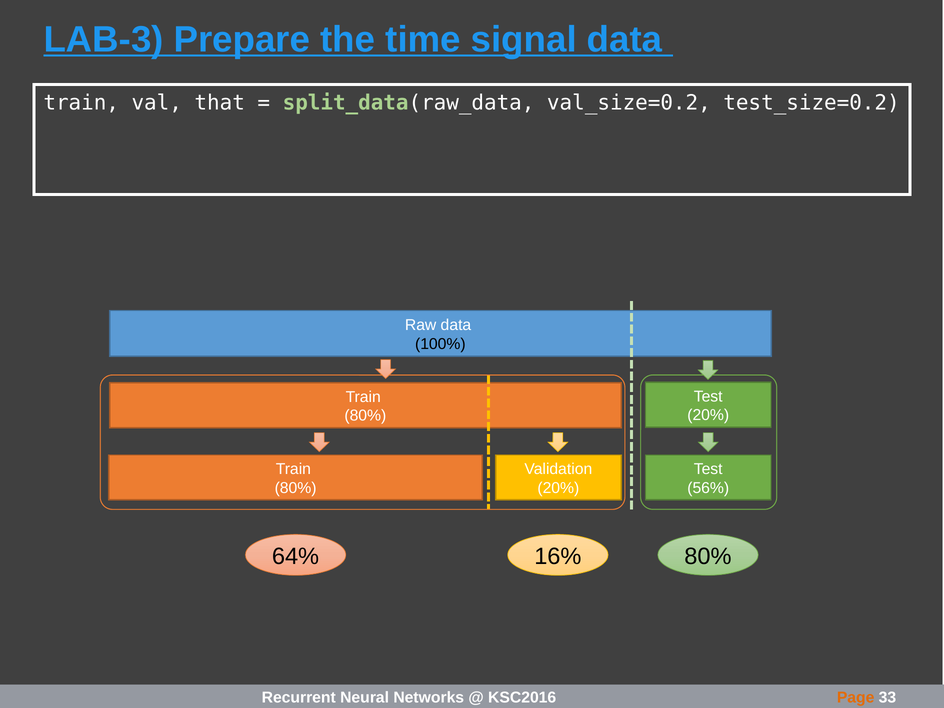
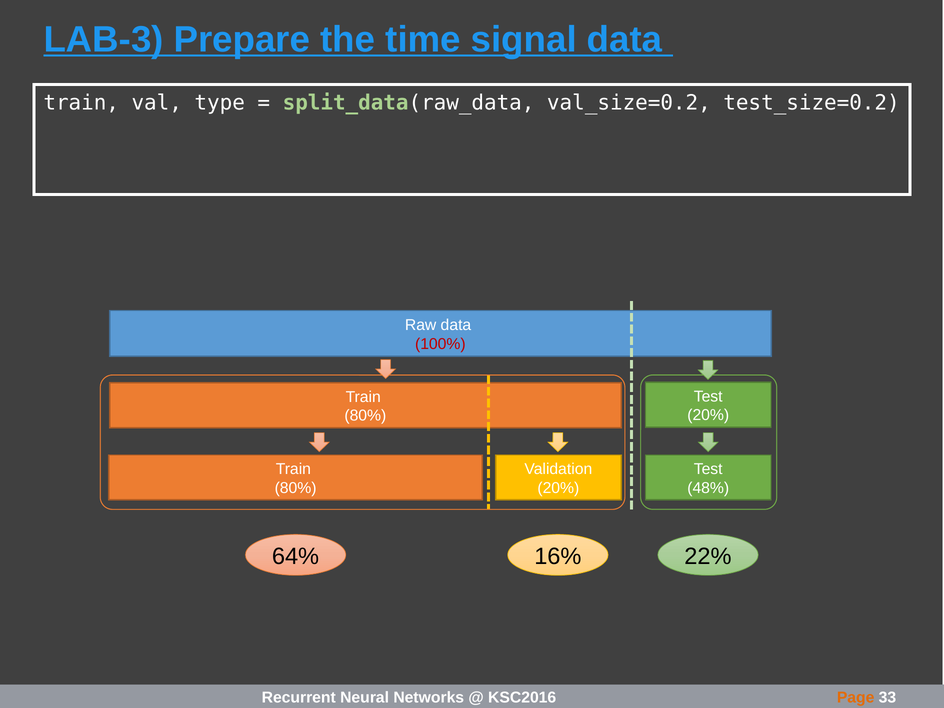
that: that -> type
100% colour: black -> red
56%: 56% -> 48%
64% 80%: 80% -> 22%
